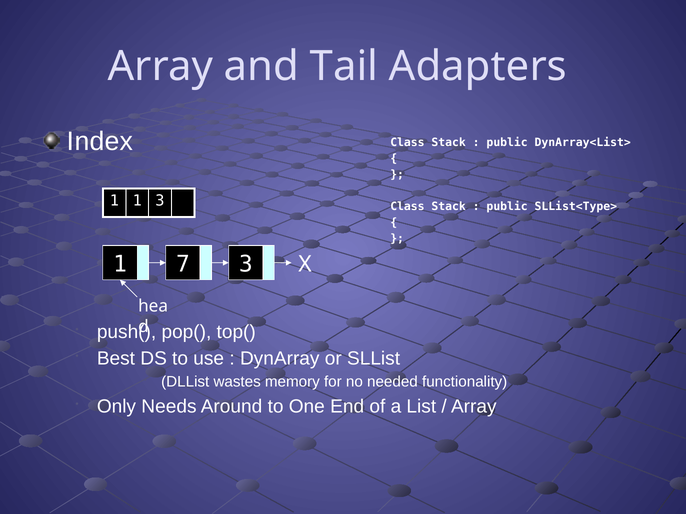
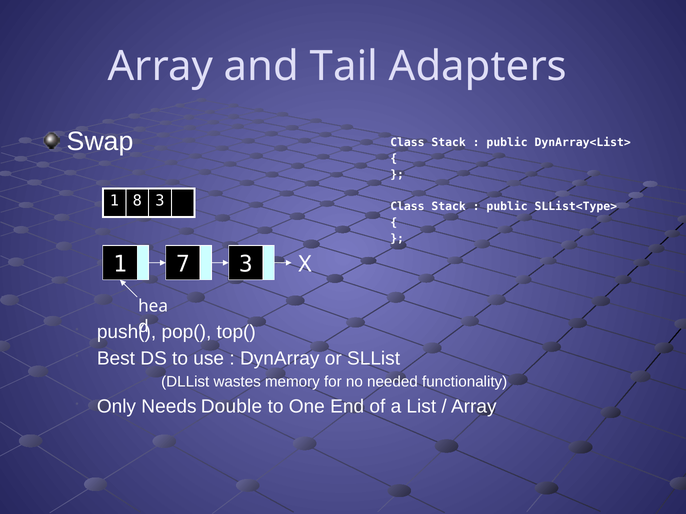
Index: Index -> Swap
1 1: 1 -> 8
Around: Around -> Double
